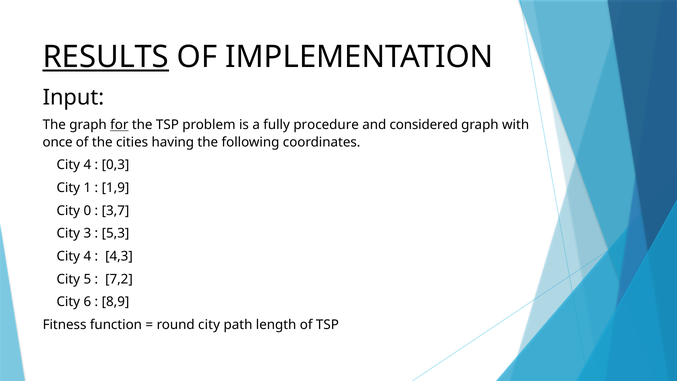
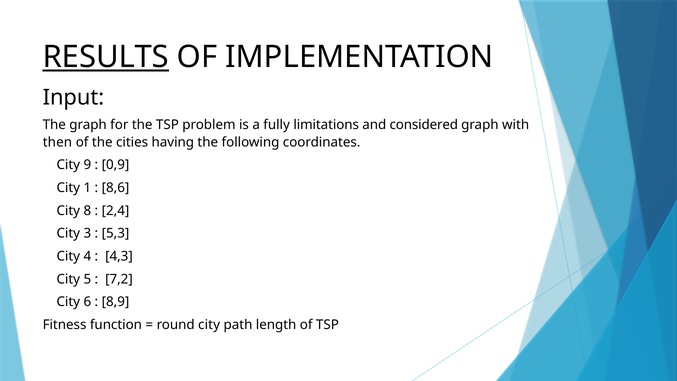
for underline: present -> none
procedure: procedure -> limitations
once: once -> then
4 at (87, 165): 4 -> 9
0,3: 0,3 -> 0,9
1,9: 1,9 -> 8,6
0: 0 -> 8
3,7: 3,7 -> 2,4
